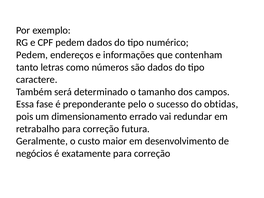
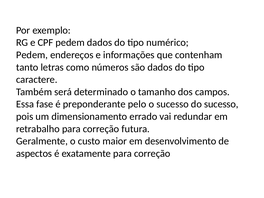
do obtidas: obtidas -> sucesso
negócios: negócios -> aspectos
